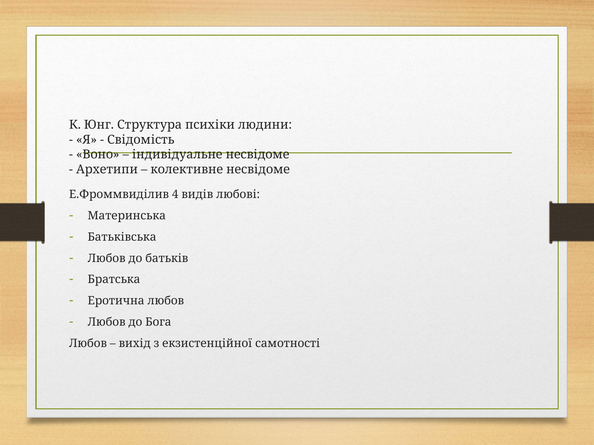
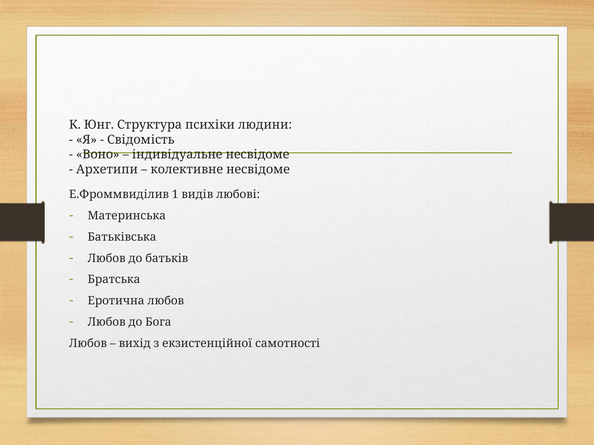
4: 4 -> 1
